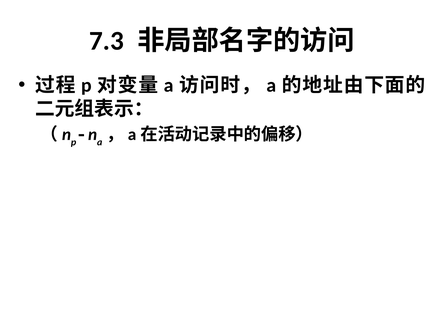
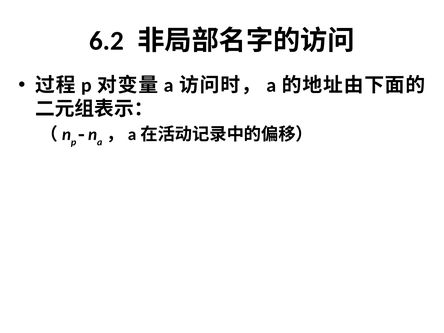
7.3: 7.3 -> 6.2
